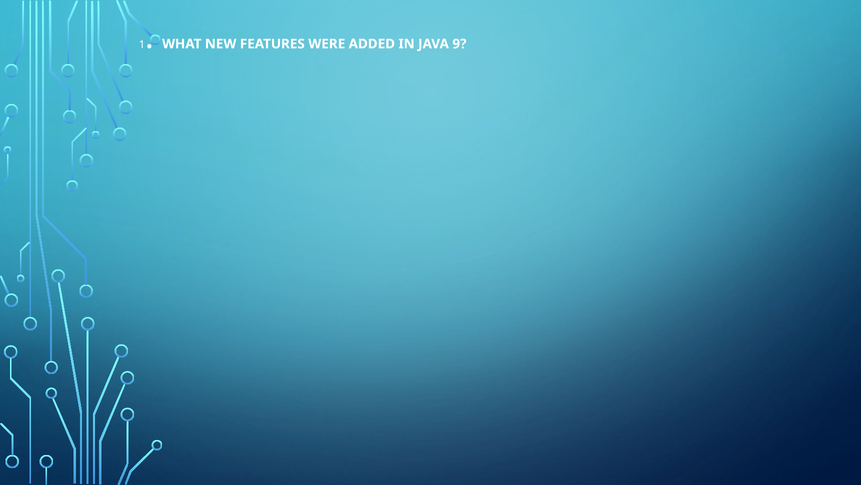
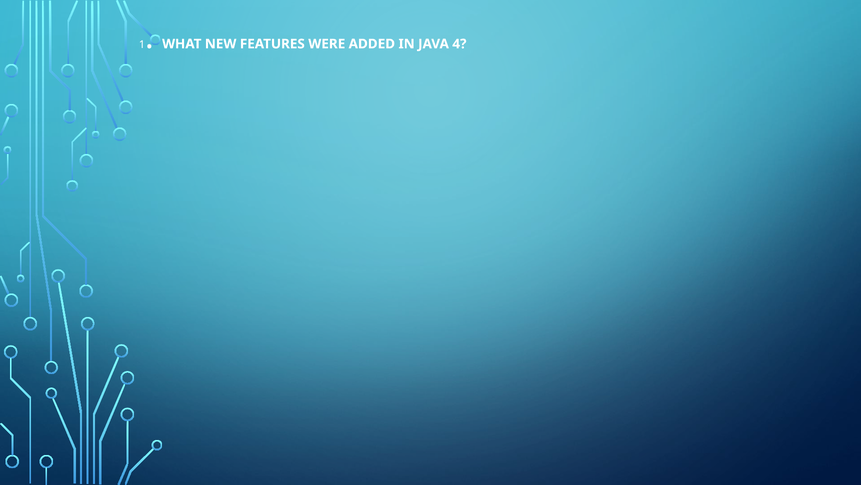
9: 9 -> 4
